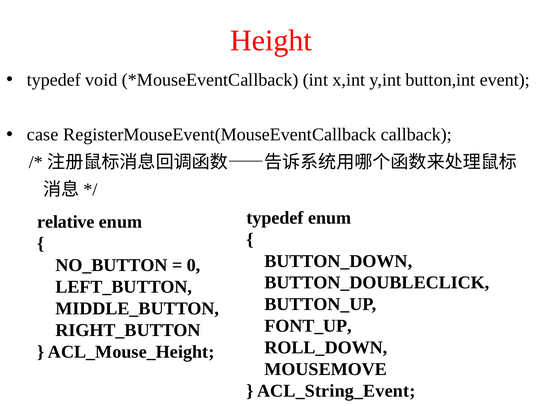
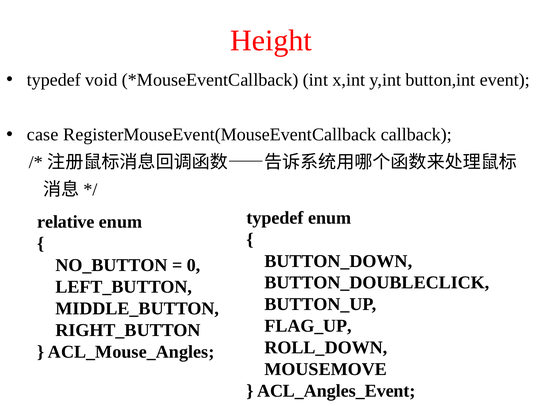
FONT_UP: FONT_UP -> FLAG_UP
ACL_Mouse_Height: ACL_Mouse_Height -> ACL_Mouse_Angles
ACL_String_Event: ACL_String_Event -> ACL_Angles_Event
